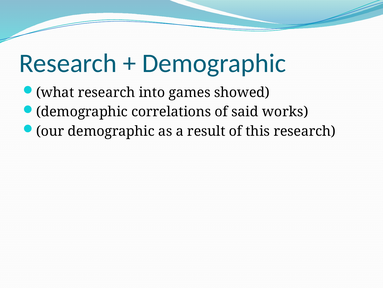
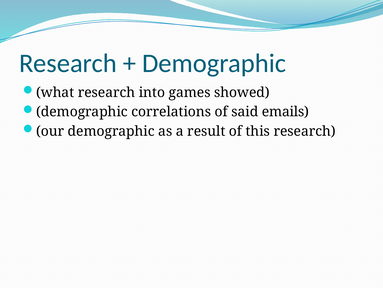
works: works -> emails
